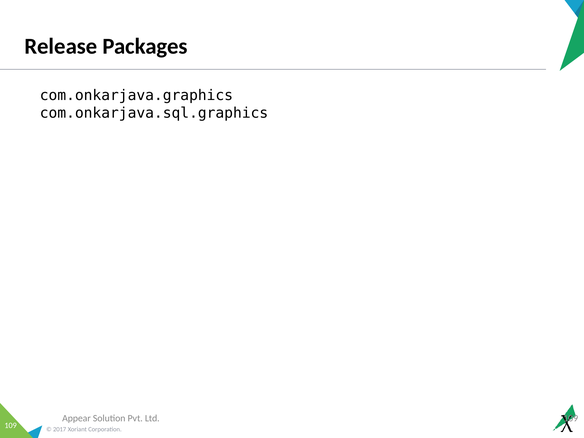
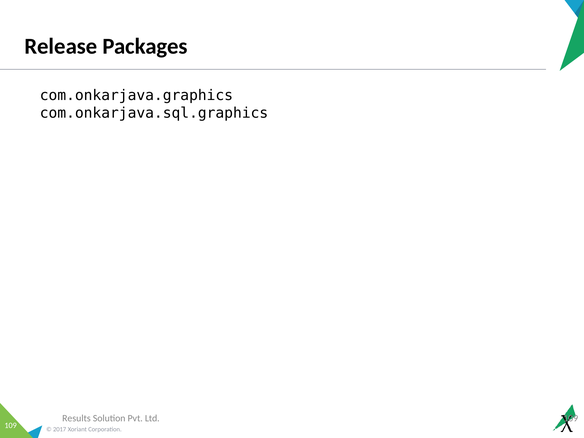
Appear: Appear -> Results
